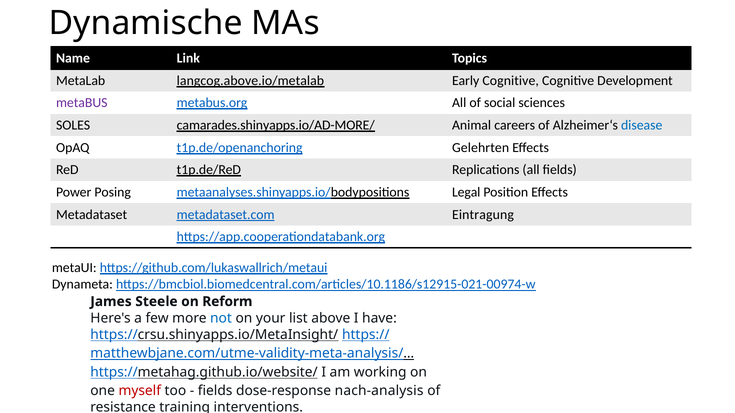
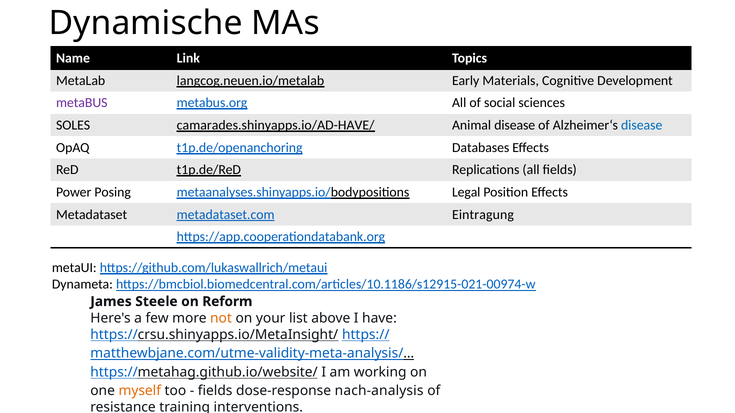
langcog.above.io/metalab: langcog.above.io/metalab -> langcog.neuen.io/metalab
Early Cognitive: Cognitive -> Materials
camarades.shinyapps.io/AD-MORE/: camarades.shinyapps.io/AD-MORE/ -> camarades.shinyapps.io/AD-HAVE/
Animal careers: careers -> disease
Gelehrten: Gelehrten -> Databases
not colour: blue -> orange
myself colour: red -> orange
